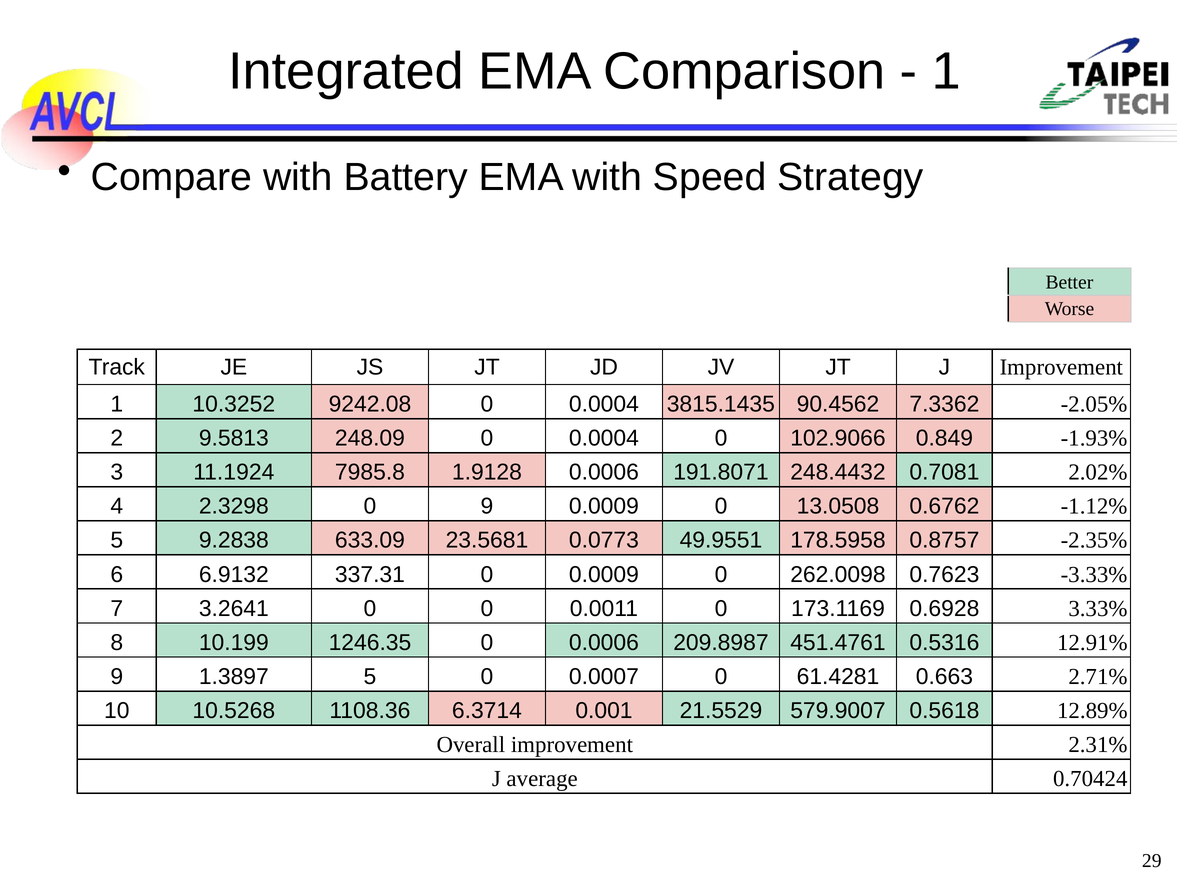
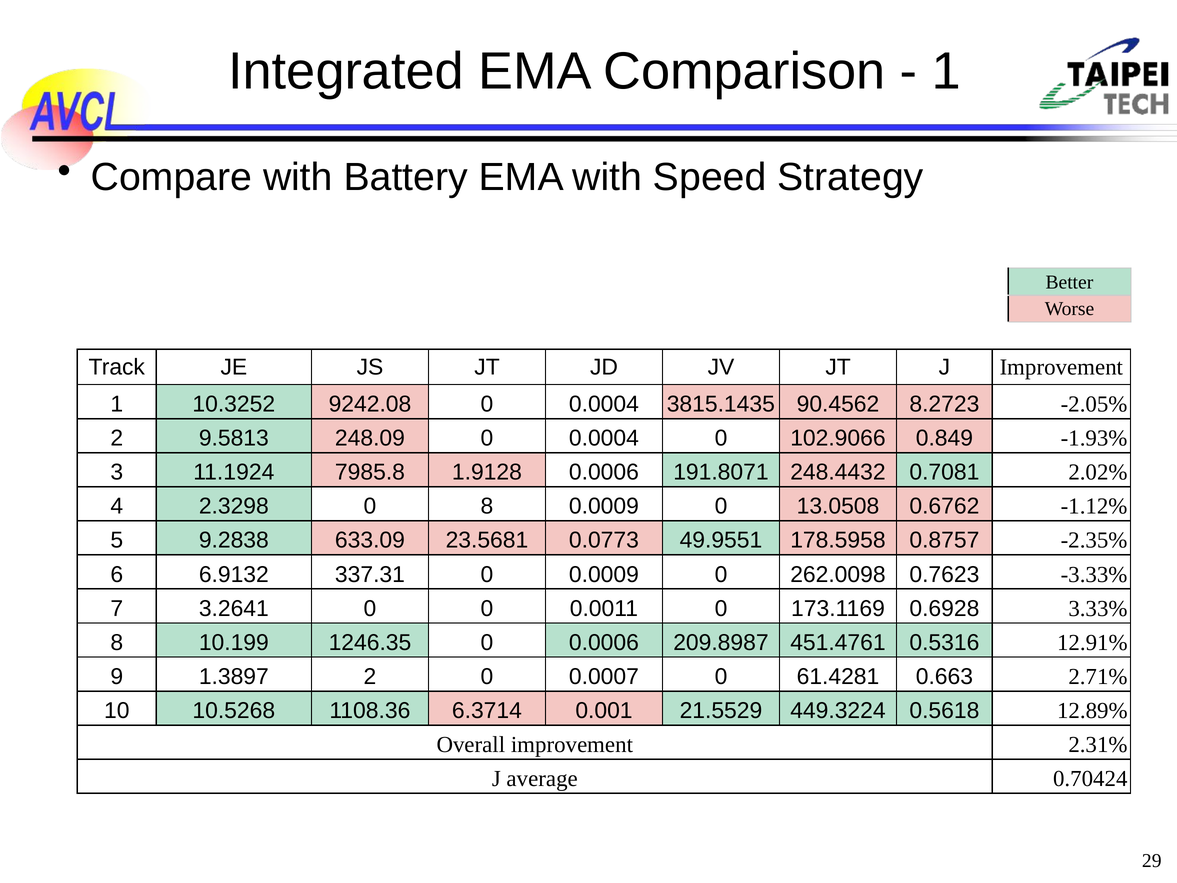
7.3362: 7.3362 -> 8.2723
0 9: 9 -> 8
1.3897 5: 5 -> 2
579.9007: 579.9007 -> 449.3224
